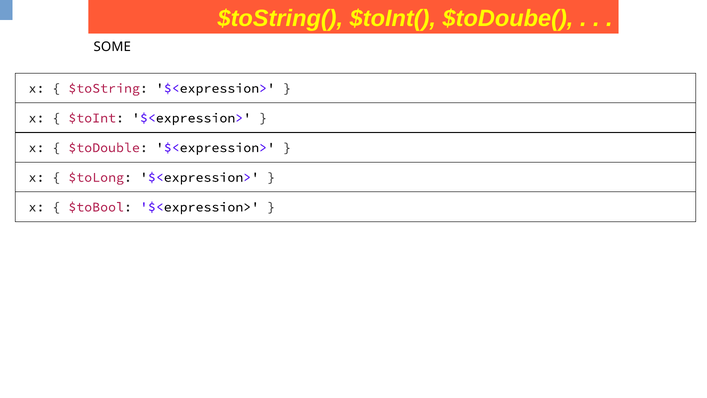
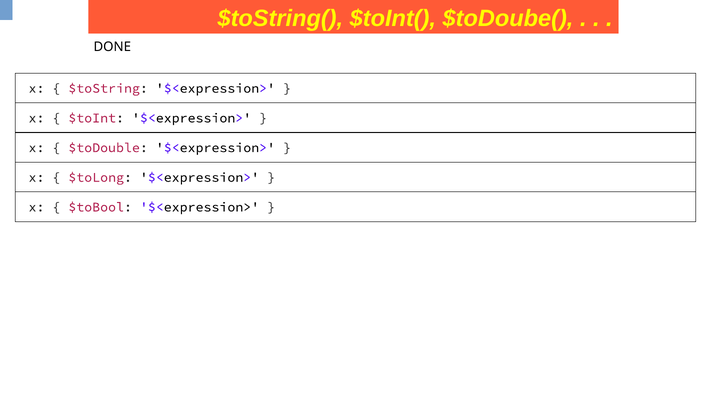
SOME: SOME -> DONE
